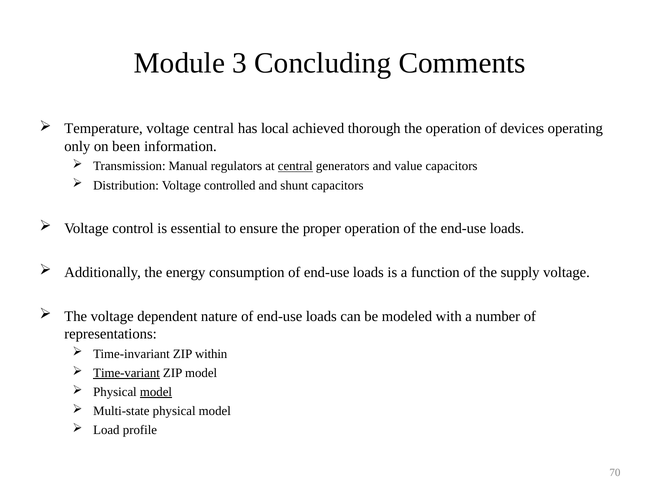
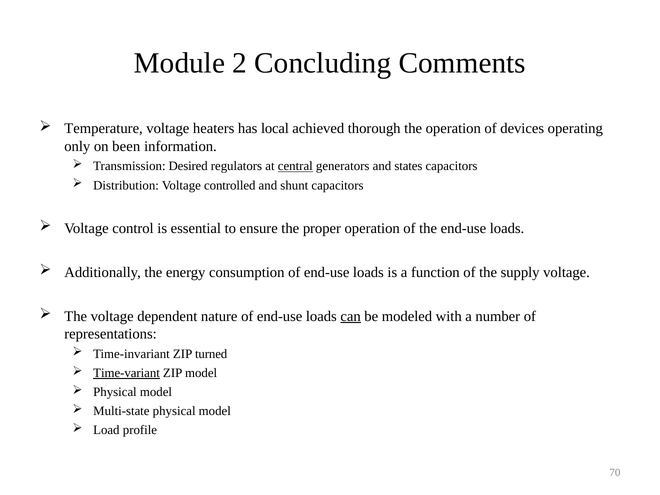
3: 3 -> 2
voltage central: central -> heaters
Manual: Manual -> Desired
value: value -> states
can underline: none -> present
within: within -> turned
model at (156, 392) underline: present -> none
